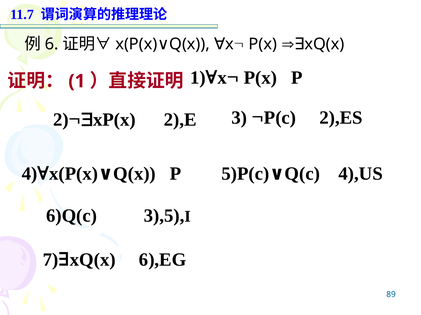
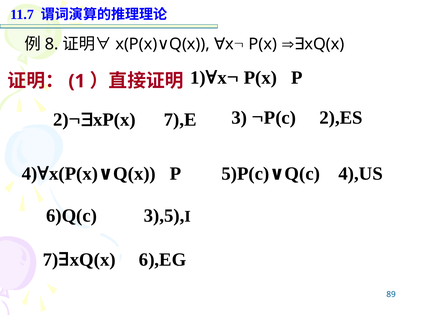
6: 6 -> 8
2),E: 2),E -> 7),E
